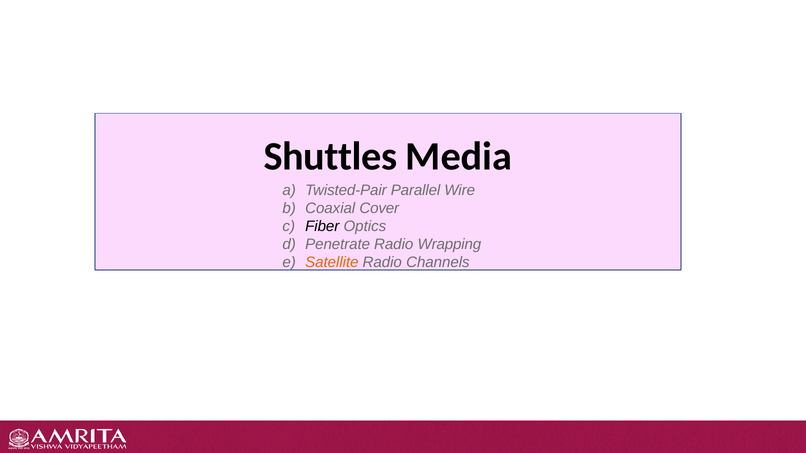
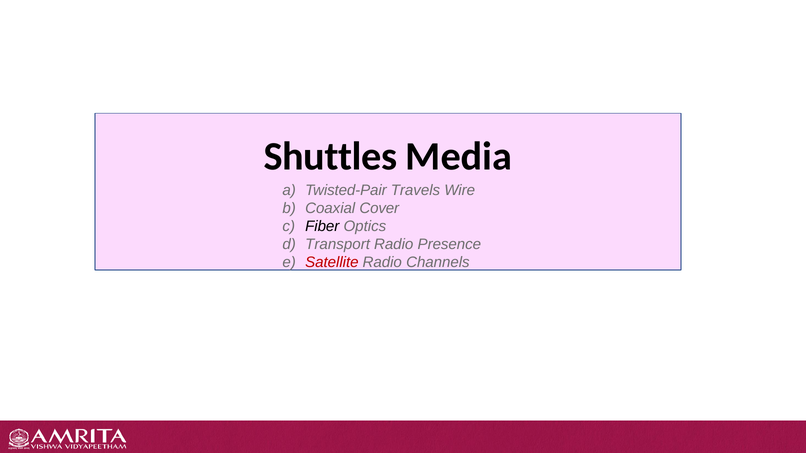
Parallel: Parallel -> Travels
Penetrate: Penetrate -> Transport
Wrapping: Wrapping -> Presence
Satellite colour: orange -> red
